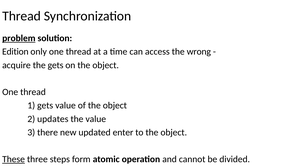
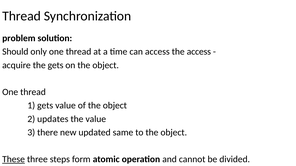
problem underline: present -> none
Edition: Edition -> Should
the wrong: wrong -> access
enter: enter -> same
